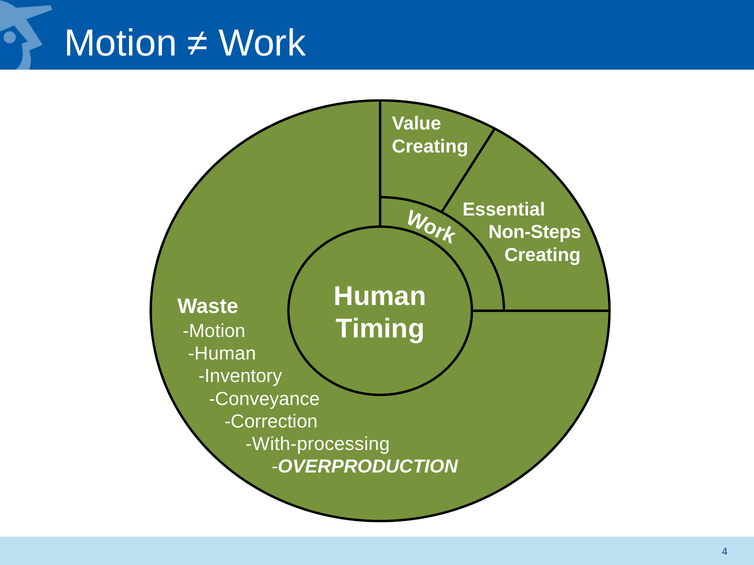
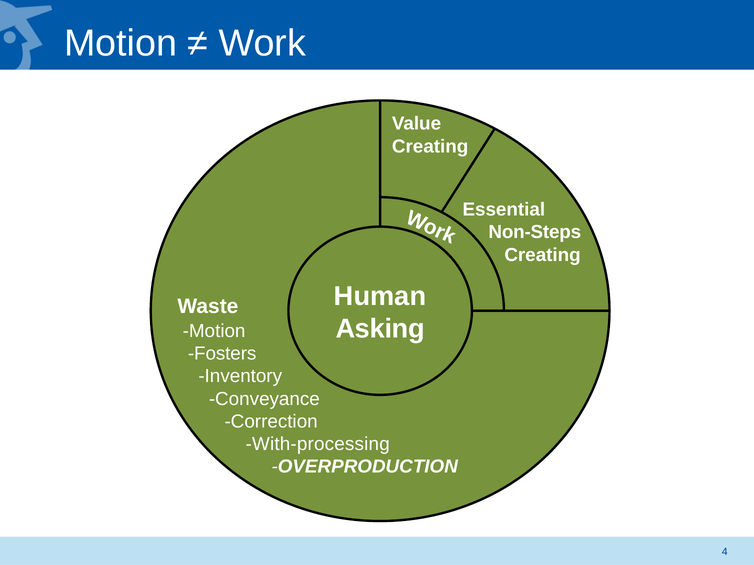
Timing: Timing -> Asking
Human at (222, 354): Human -> Fosters
